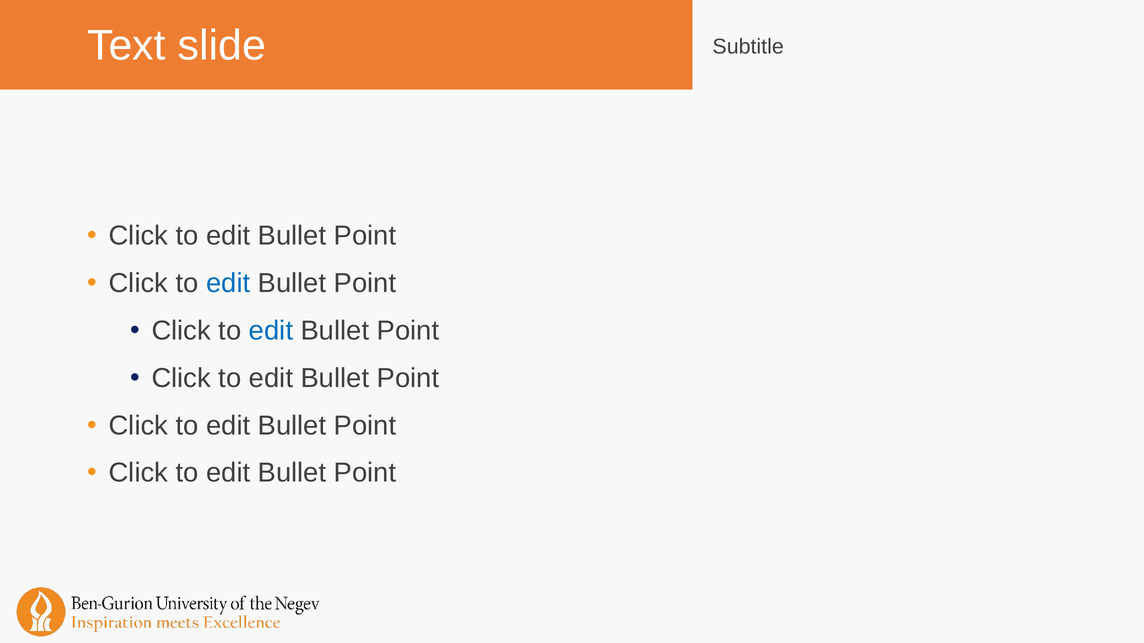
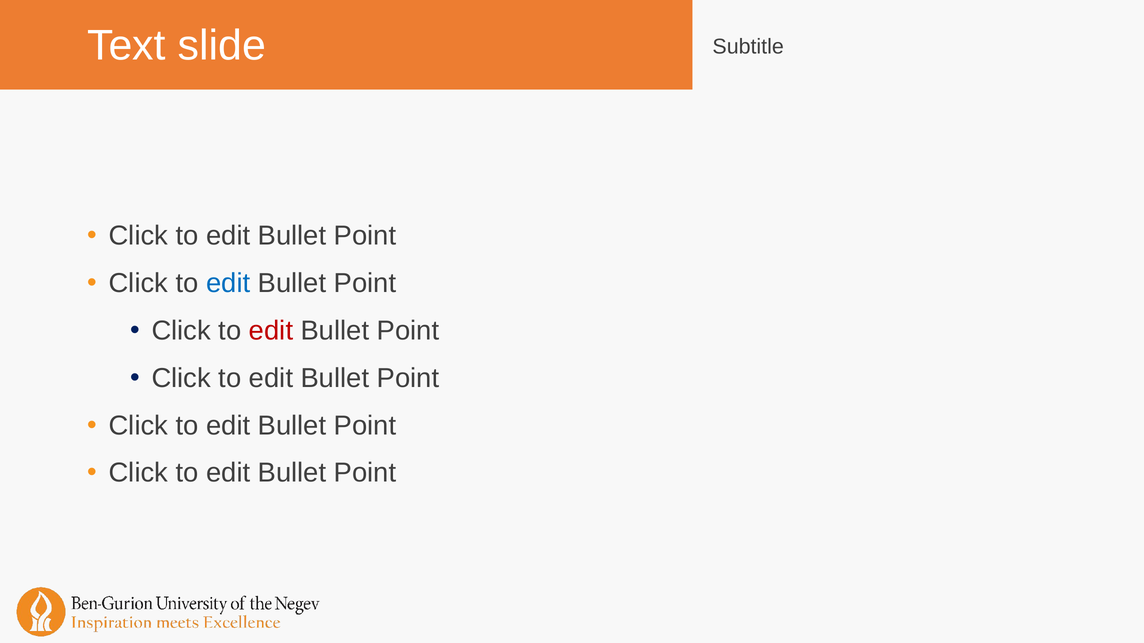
edit at (271, 331) colour: blue -> red
